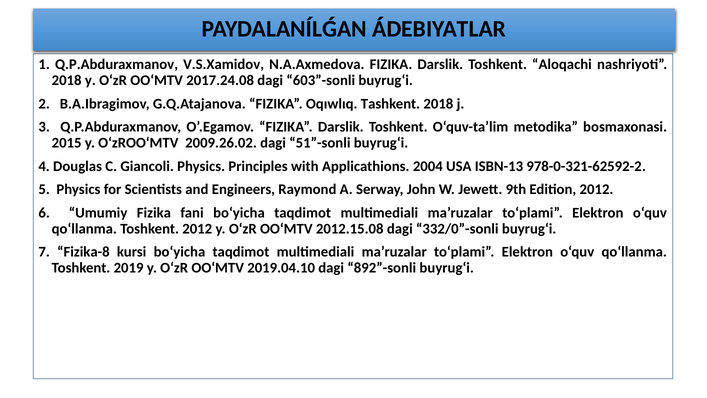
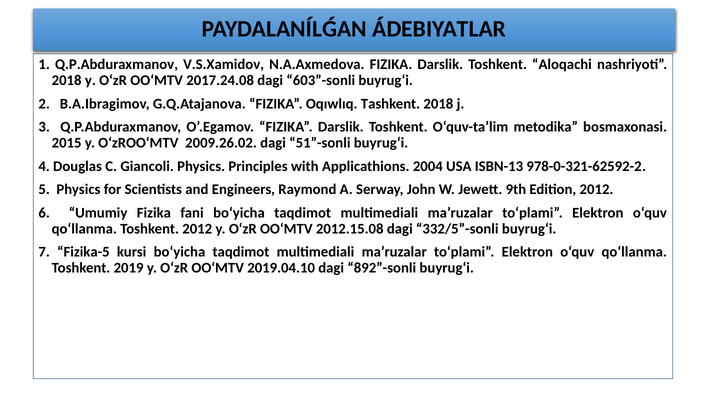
332/0”-sonli: 332/0”-sonli -> 332/5”-sonli
Fizika-8: Fizika-8 -> Fizika-5
